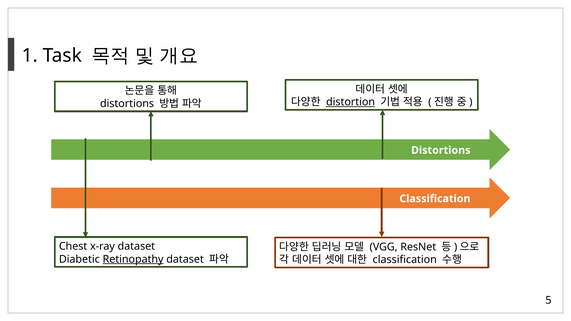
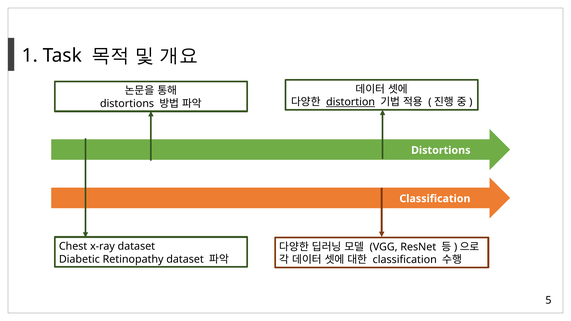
Retinopathy underline: present -> none
